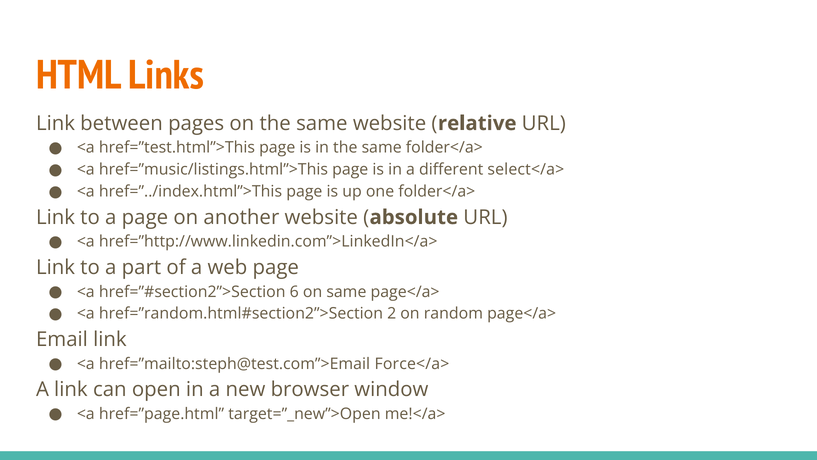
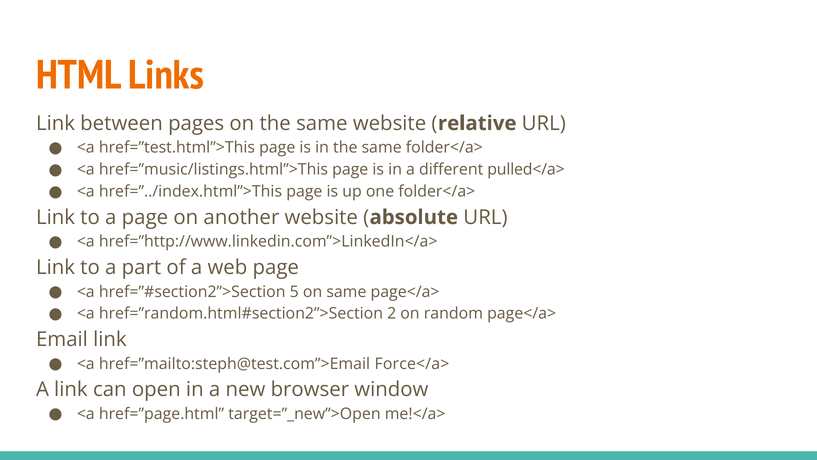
select</a>: select</a> -> pulled</a>
6: 6 -> 5
